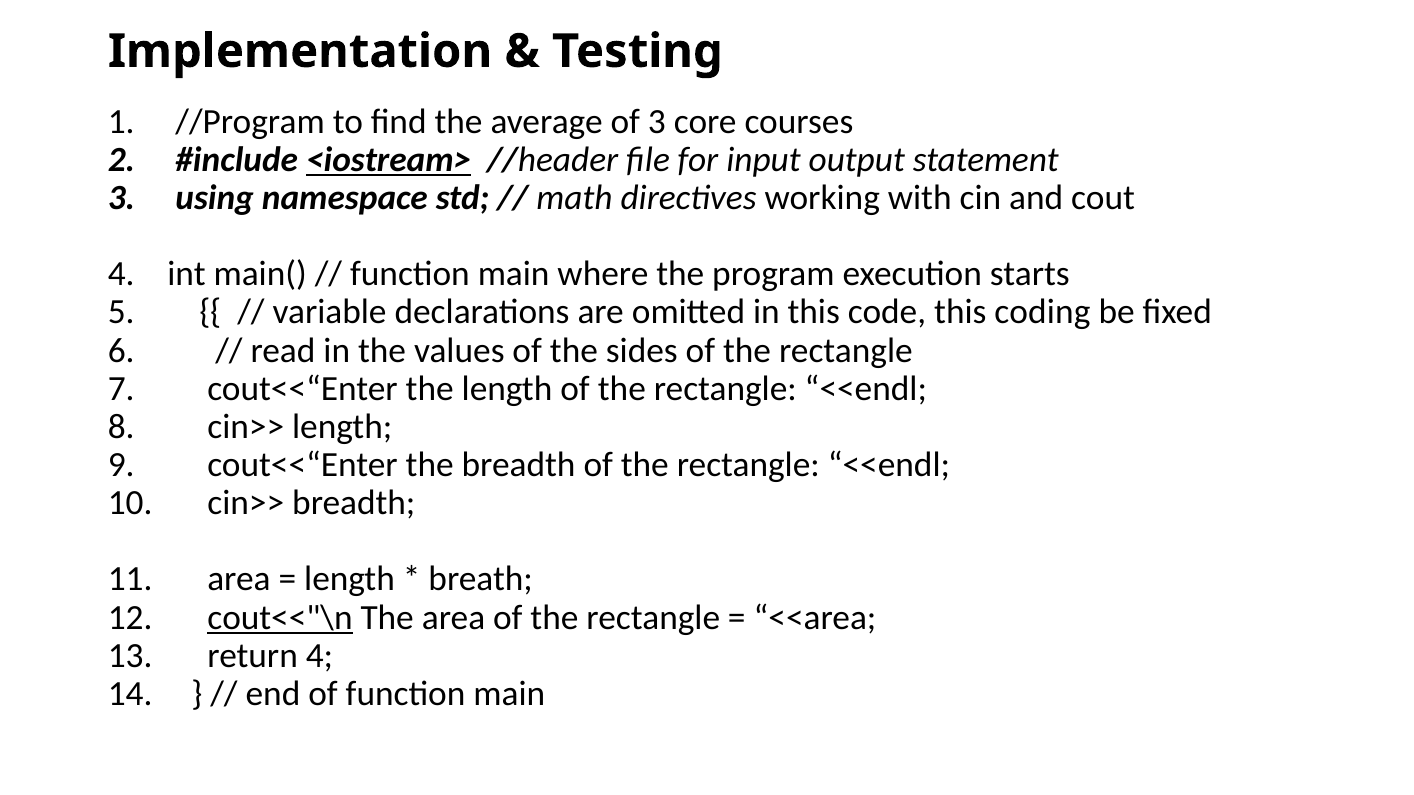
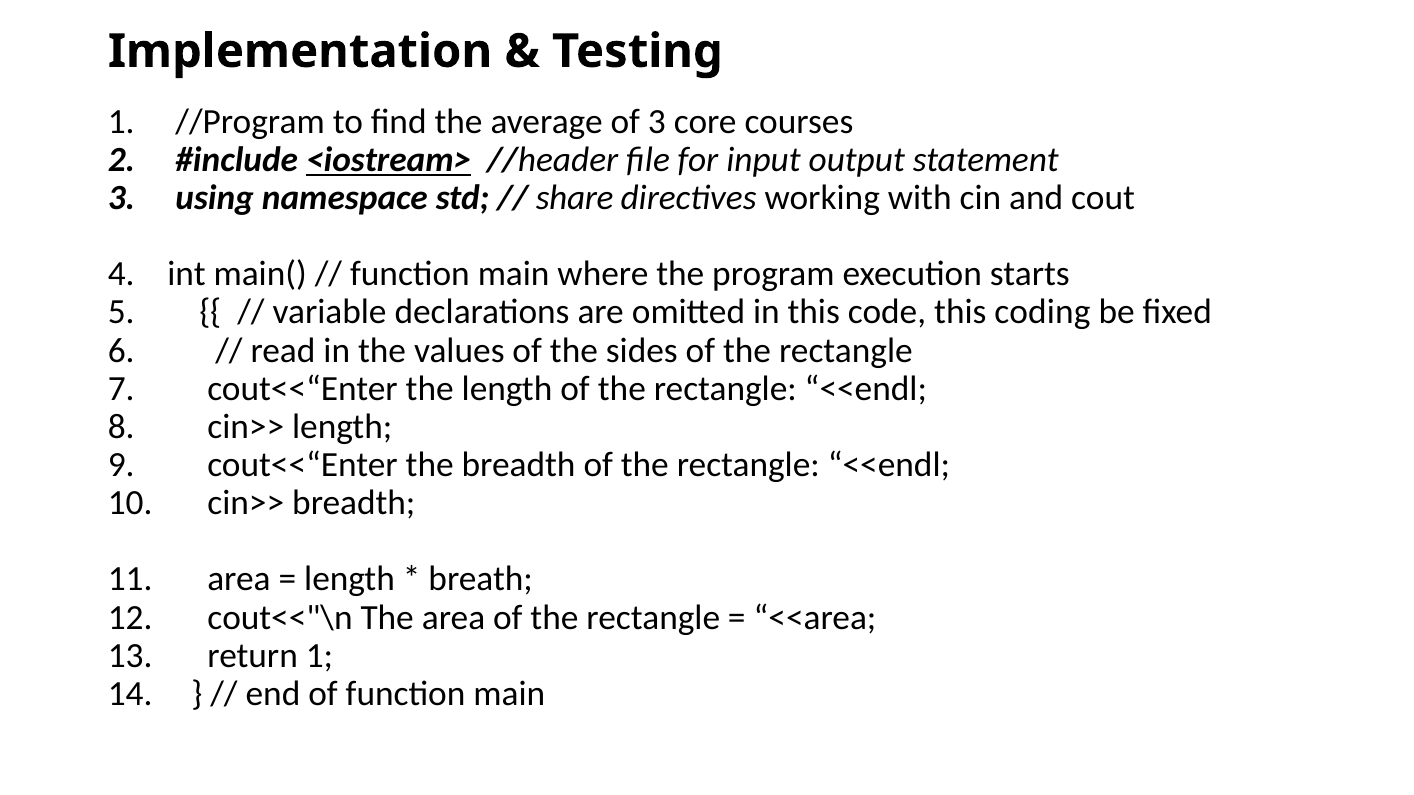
math: math -> share
cout<<"\n underline: present -> none
return 4: 4 -> 1
